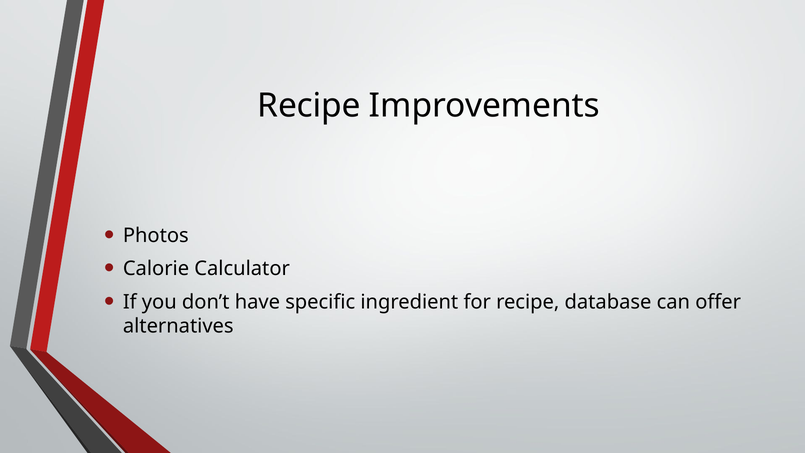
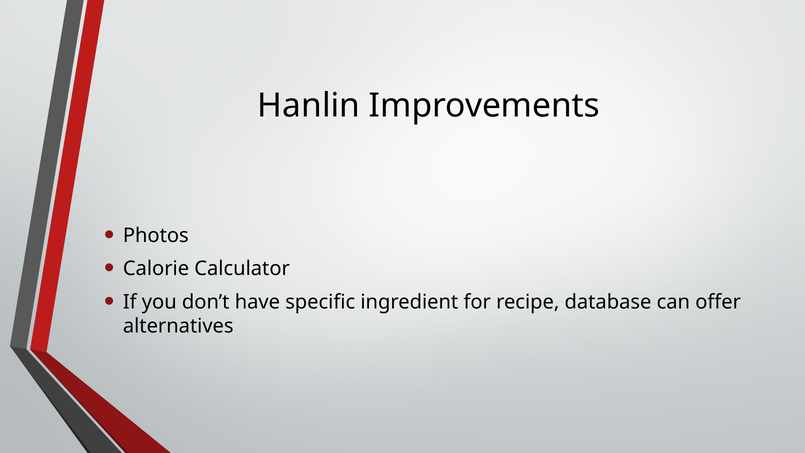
Recipe at (309, 105): Recipe -> Hanlin
